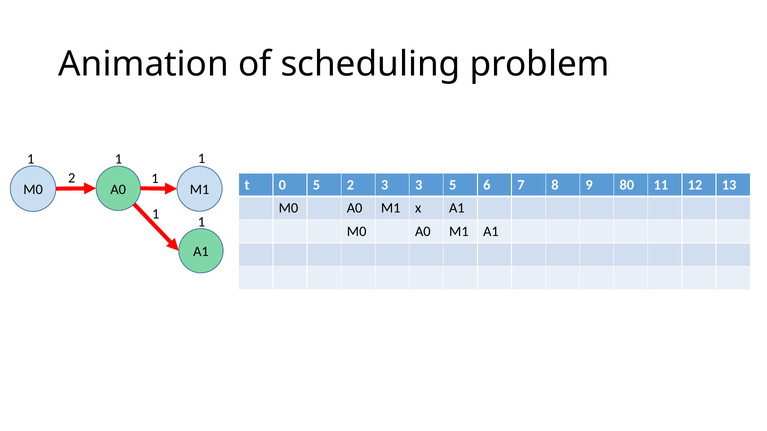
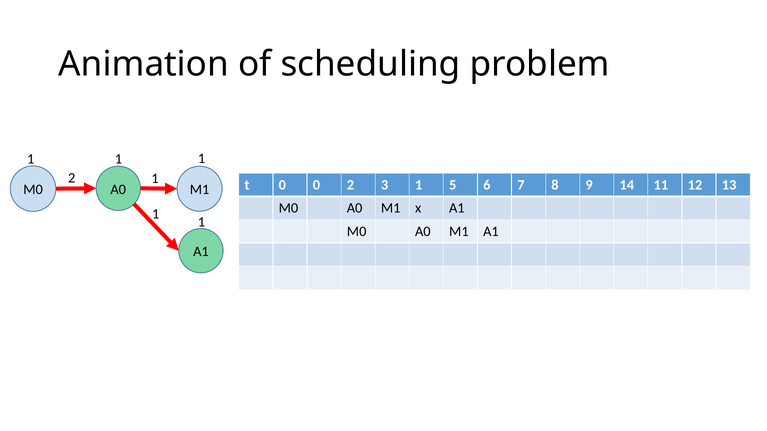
0 5: 5 -> 0
3 3: 3 -> 1
80: 80 -> 14
